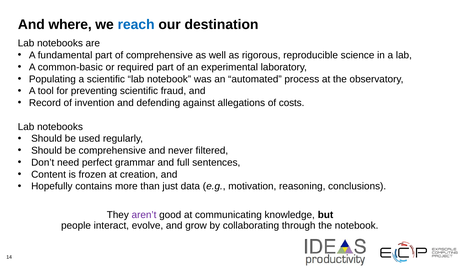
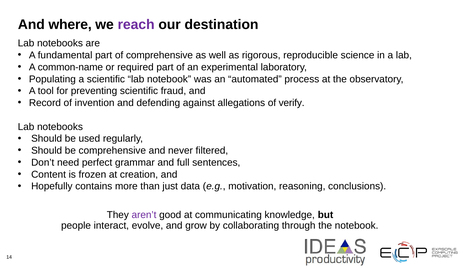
reach colour: blue -> purple
common-basic: common-basic -> common-name
costs: costs -> verify
